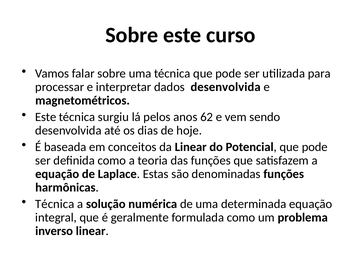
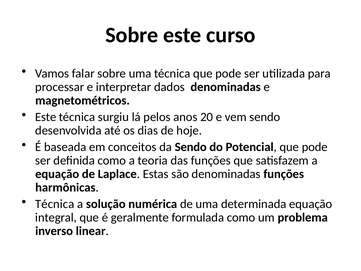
dados desenvolvida: desenvolvida -> denominadas
62: 62 -> 20
da Linear: Linear -> Sendo
